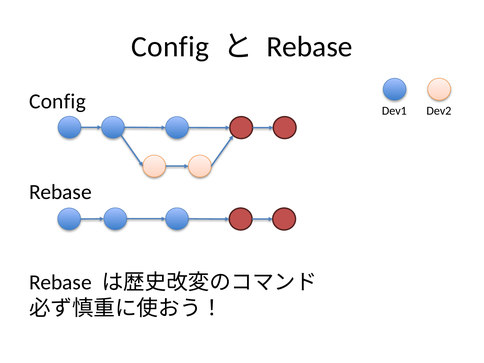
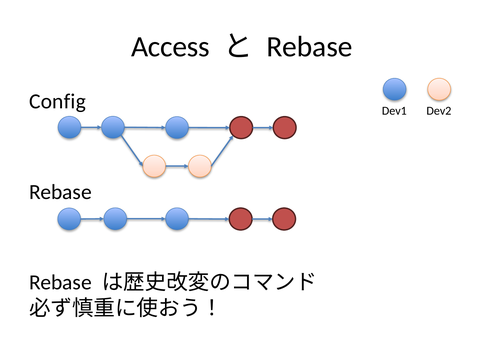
Config at (170, 47): Config -> Access
